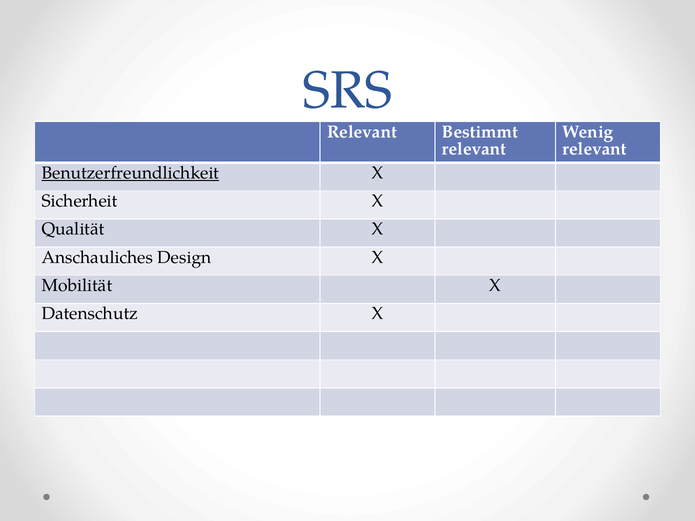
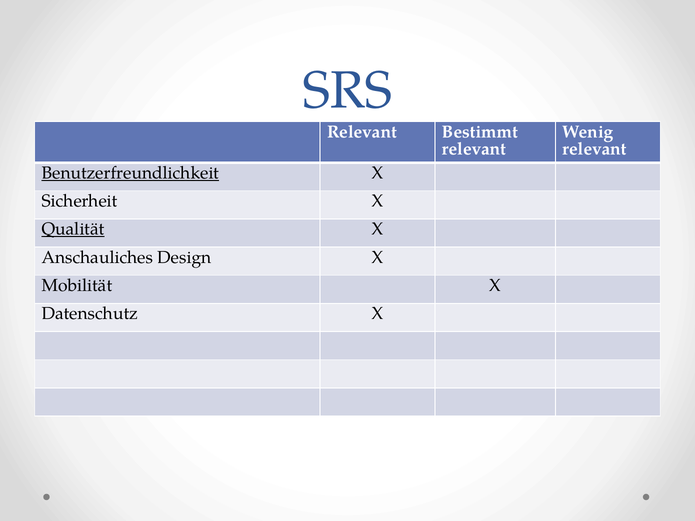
Qualität underline: none -> present
